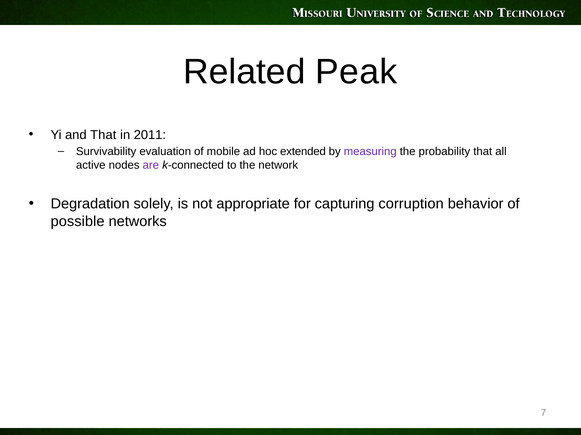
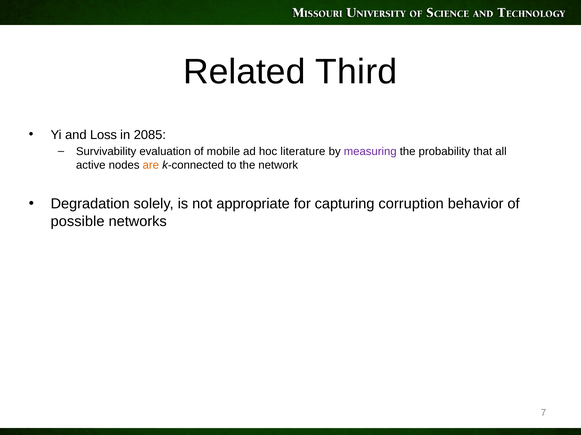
Peak: Peak -> Third
and That: That -> Loss
2011: 2011 -> 2085
extended: extended -> literature
are colour: purple -> orange
